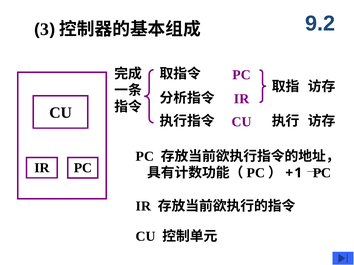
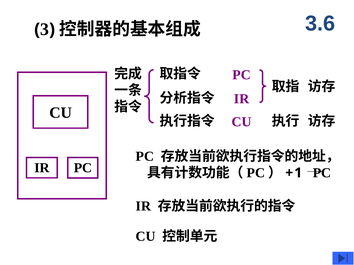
9.2: 9.2 -> 3.6
